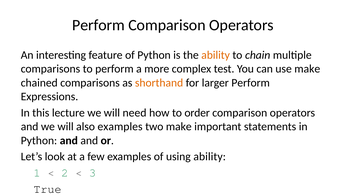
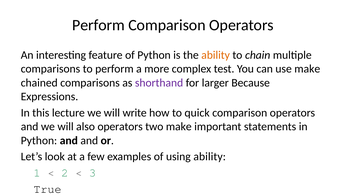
shorthand colour: orange -> purple
larger Perform: Perform -> Because
will need: need -> write
to order: order -> quick
also examples: examples -> operators
